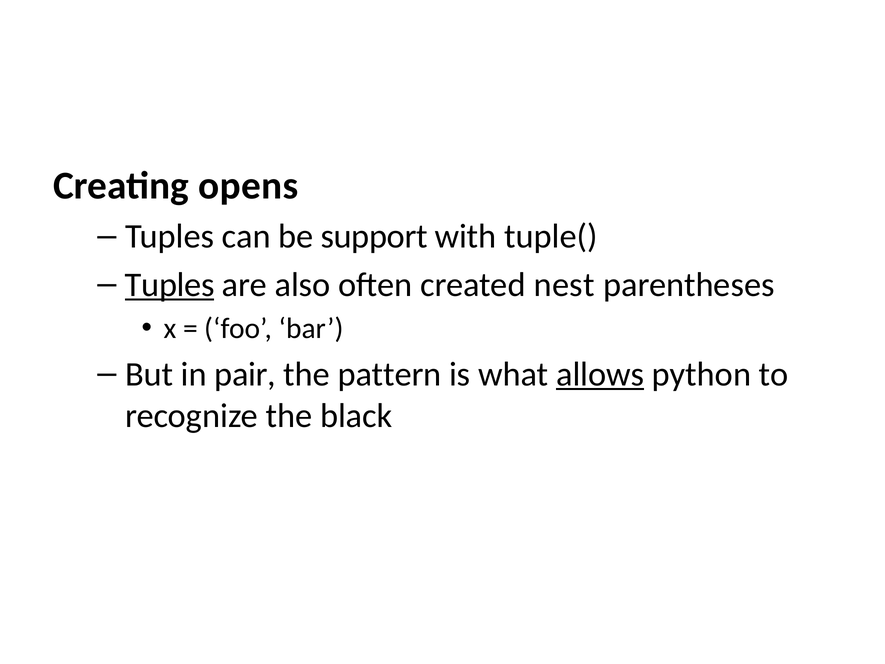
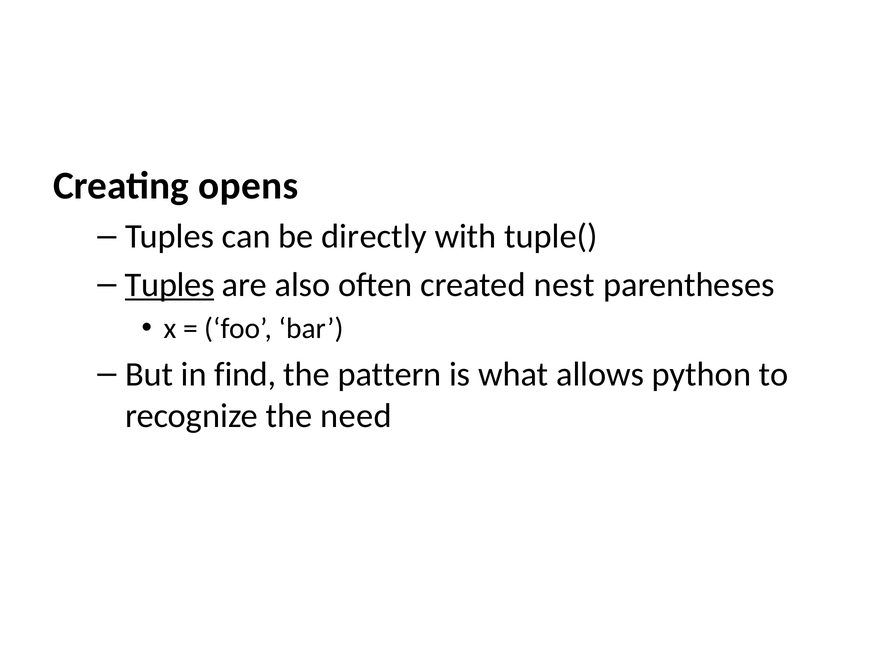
support: support -> directly
pair: pair -> find
allows underline: present -> none
black: black -> need
